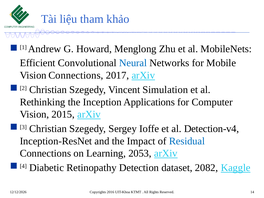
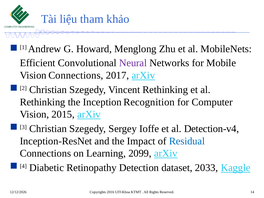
Neural colour: blue -> purple
Vincent Simulation: Simulation -> Rethinking
Applications: Applications -> Recognition
2053: 2053 -> 2099
2082: 2082 -> 2033
